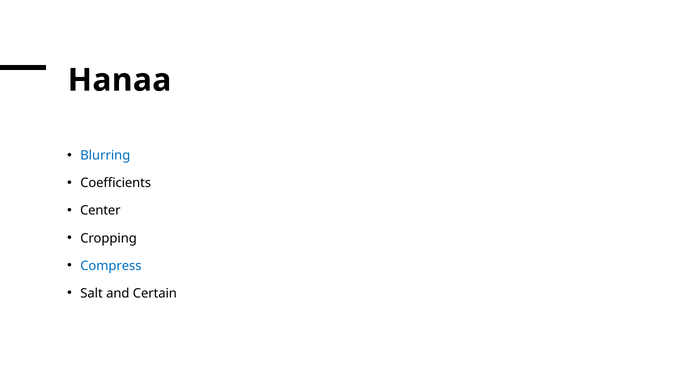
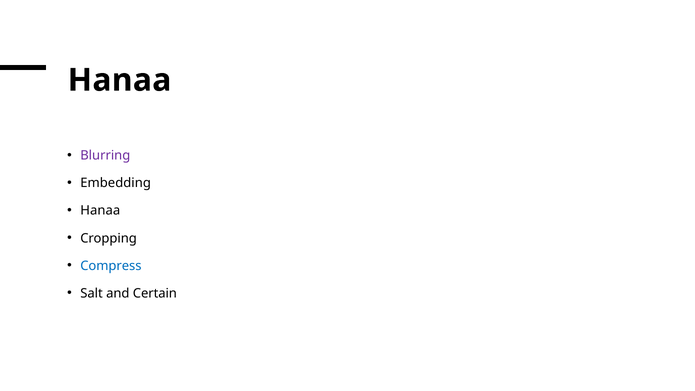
Blurring colour: blue -> purple
Coefficients: Coefficients -> Embedding
Center at (100, 211): Center -> Hanaa
